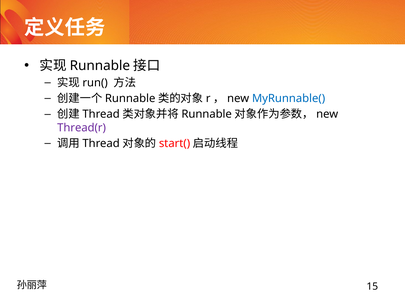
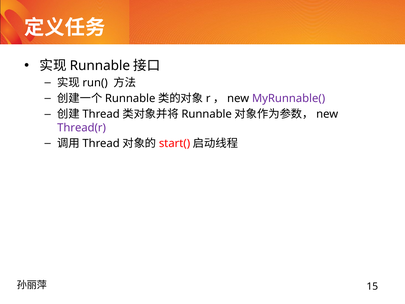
MyRunnable( colour: blue -> purple
